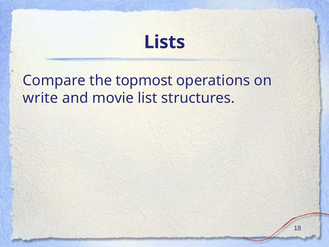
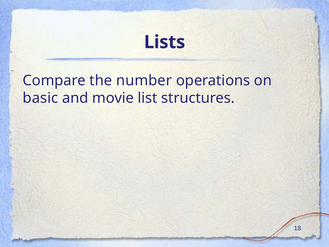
topmost: topmost -> number
write: write -> basic
